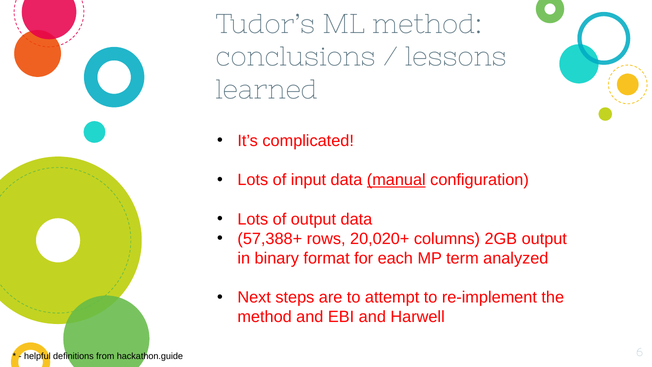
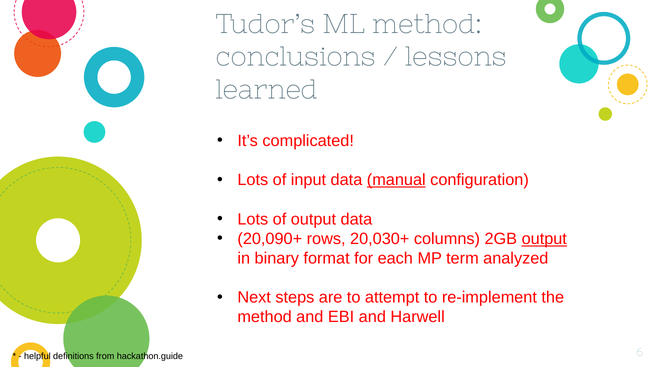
57,388+: 57,388+ -> 20,090+
20,020+: 20,020+ -> 20,030+
output at (544, 239) underline: none -> present
